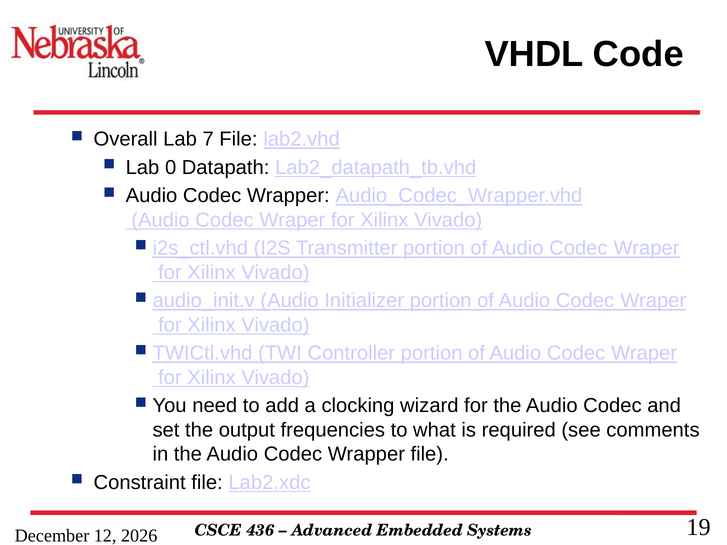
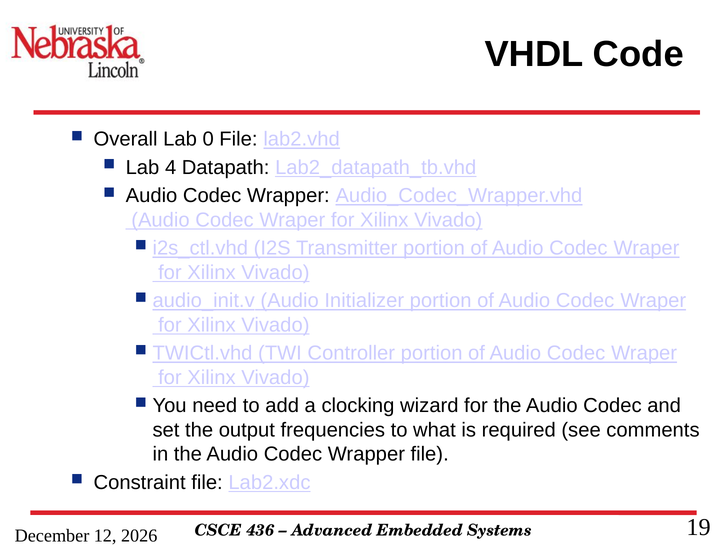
7: 7 -> 0
0: 0 -> 4
